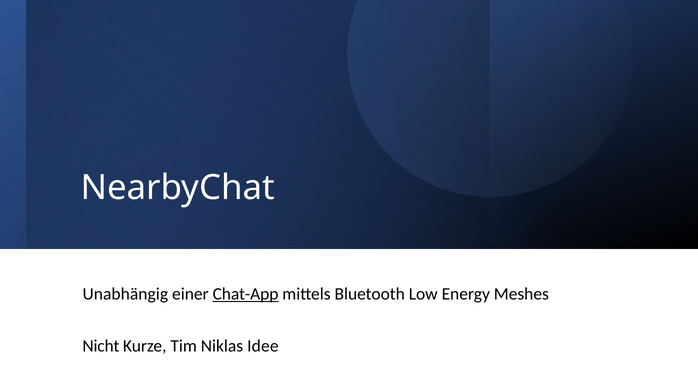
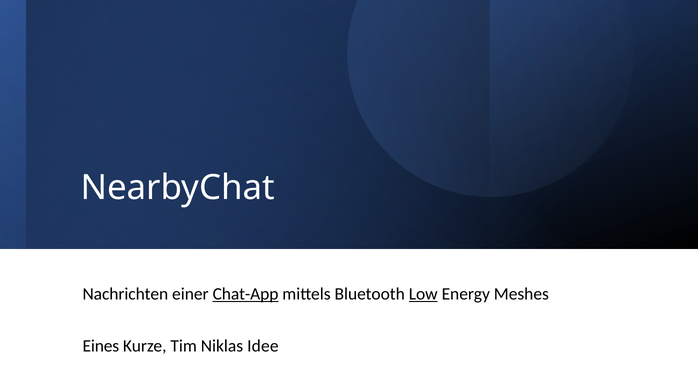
Unabhängig: Unabhängig -> Nachrichten
Low underline: none -> present
Nicht: Nicht -> Eines
